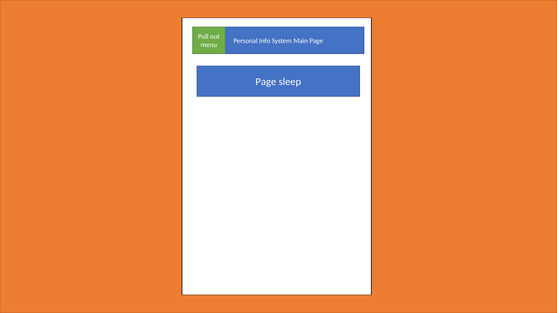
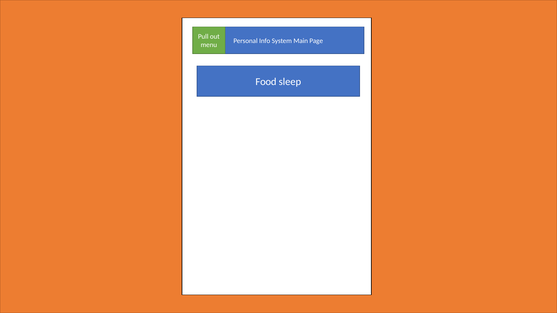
Page at (266, 82): Page -> Food
